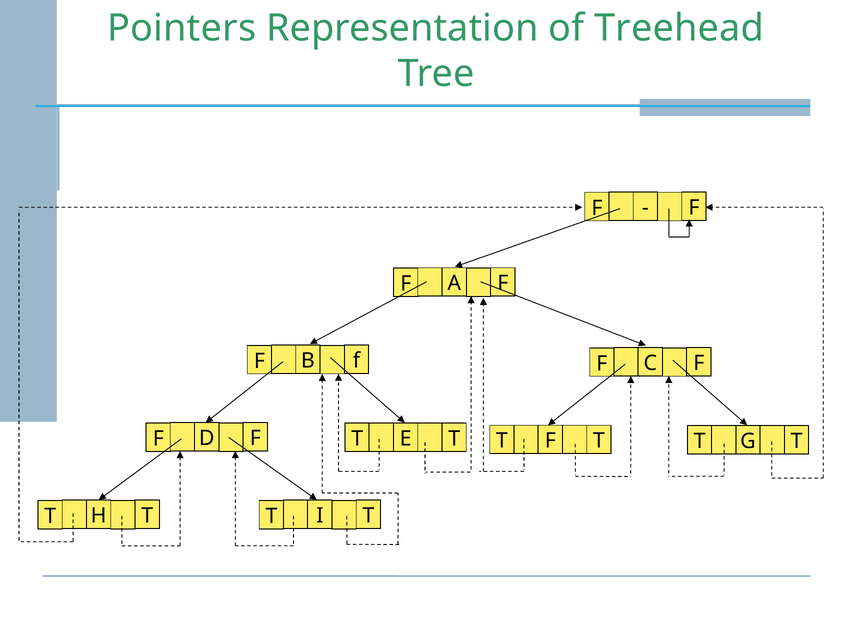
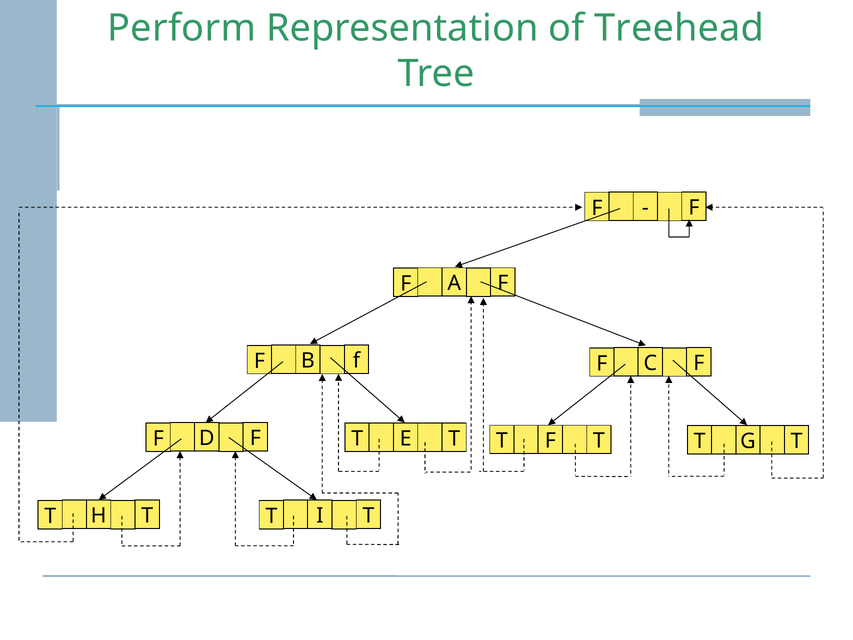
Pointers: Pointers -> Perform
